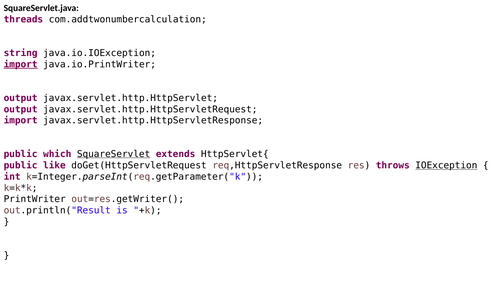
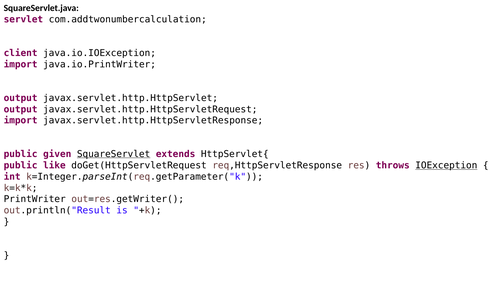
threads: threads -> servlet
string: string -> client
import at (21, 64) underline: present -> none
which: which -> given
